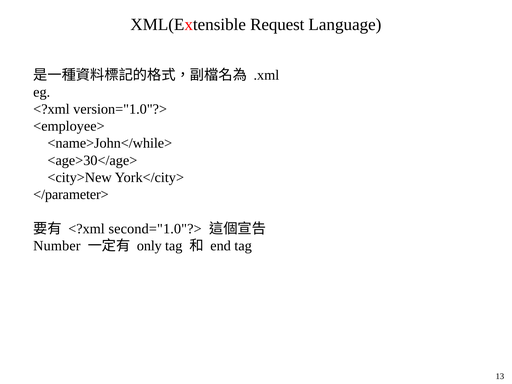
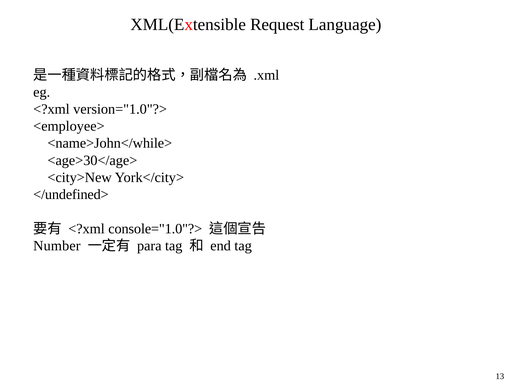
</parameter>: </parameter> -> </undefined>
second="1.0"?>: second="1.0"?> -> console="1.0"?>
only: only -> para
